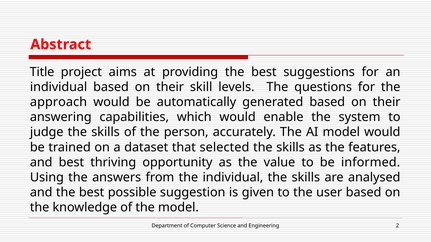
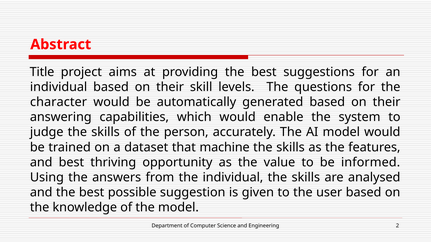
approach: approach -> character
selected: selected -> machine
